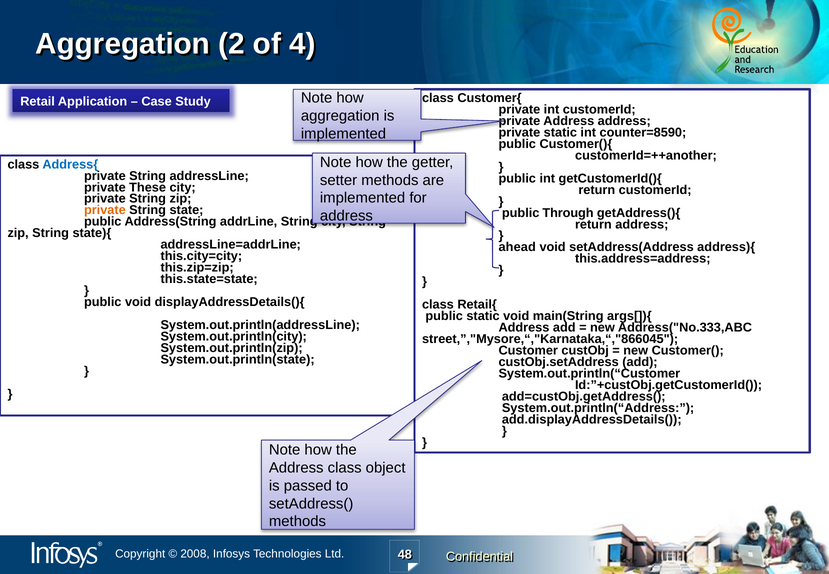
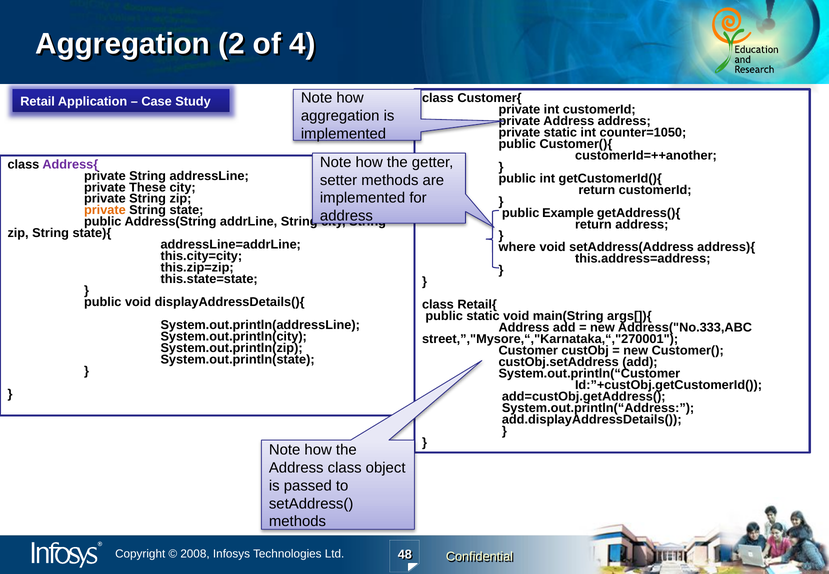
counter=8590: counter=8590 -> counter=1050
Address{ colour: blue -> purple
Through: Through -> Example
ahead: ahead -> where
street,”,"Mysore,“,"Karnataka,“,"866045: street,”,"Mysore,“,"Karnataka,“,"866045 -> street,”,"Mysore,“,"Karnataka,“,"270001
